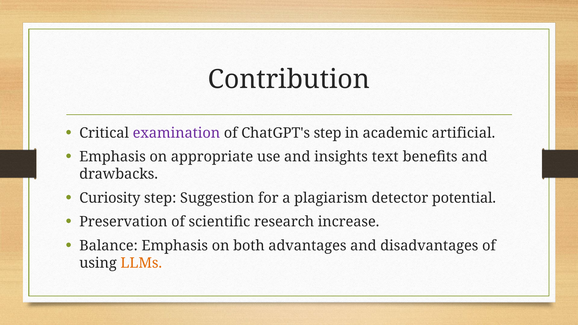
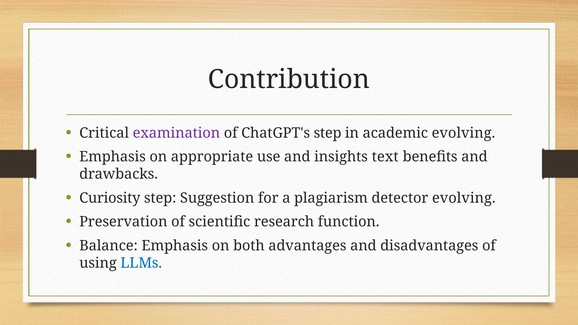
academic artificial: artificial -> evolving
detector potential: potential -> evolving
increase: increase -> function
LLMs colour: orange -> blue
